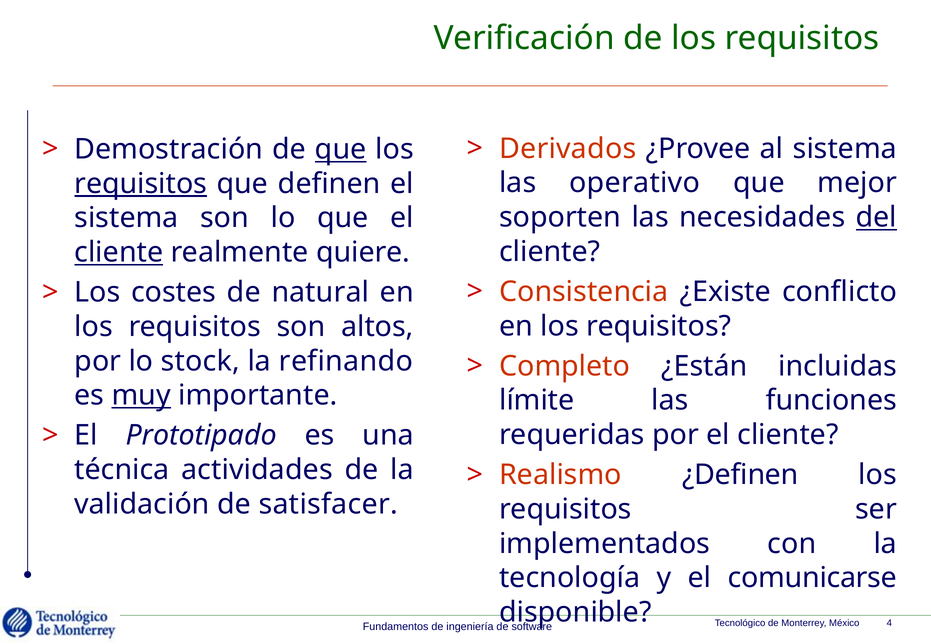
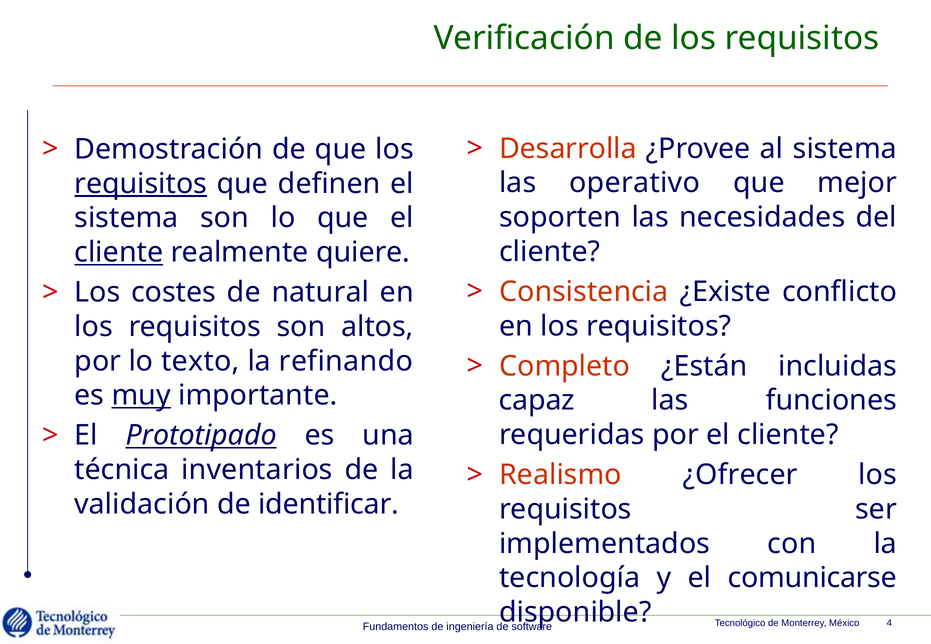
Derivados: Derivados -> Desarrolla
que at (341, 149) underline: present -> none
del underline: present -> none
stock: stock -> texto
límite: límite -> capaz
Prototipado underline: none -> present
actividades: actividades -> inventarios
¿Definen: ¿Definen -> ¿Ofrecer
satisfacer: satisfacer -> identificar
